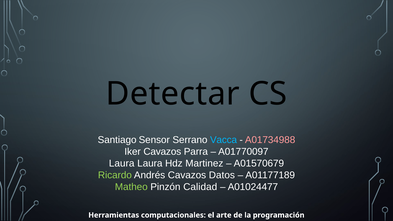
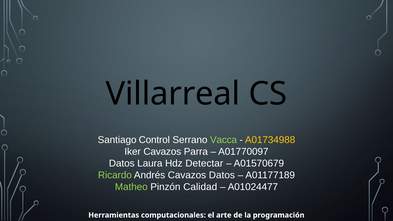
Detectar: Detectar -> Villarreal
Sensor: Sensor -> Control
Vacca colour: light blue -> light green
A01734988 colour: pink -> yellow
Laura at (122, 163): Laura -> Datos
Martinez: Martinez -> Detectar
